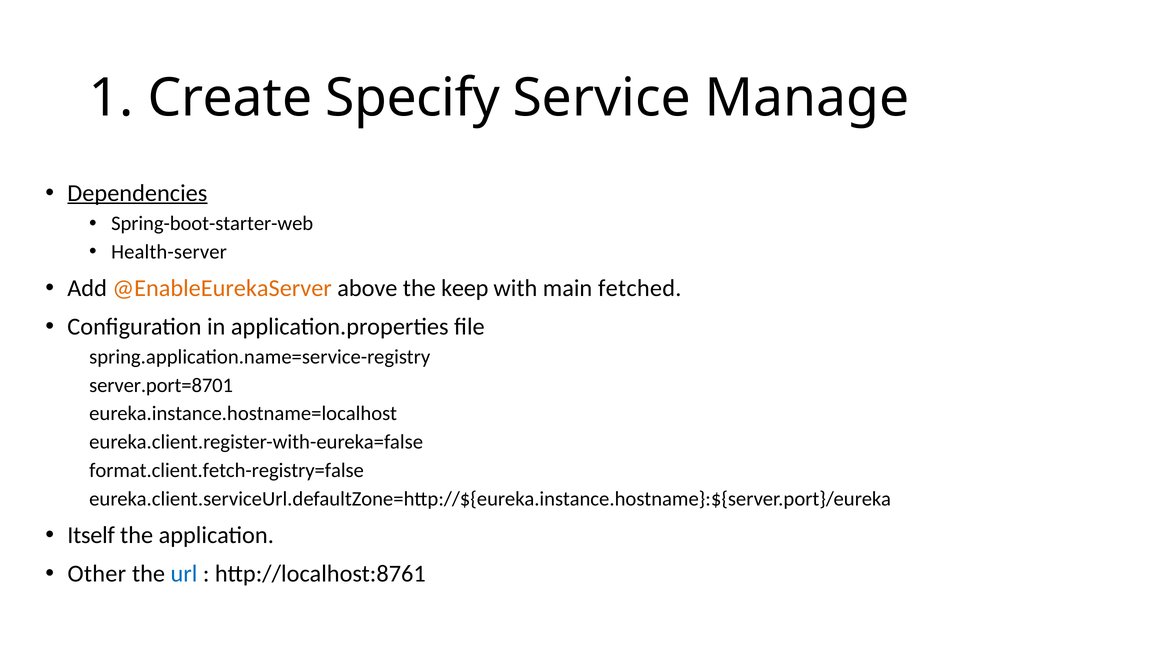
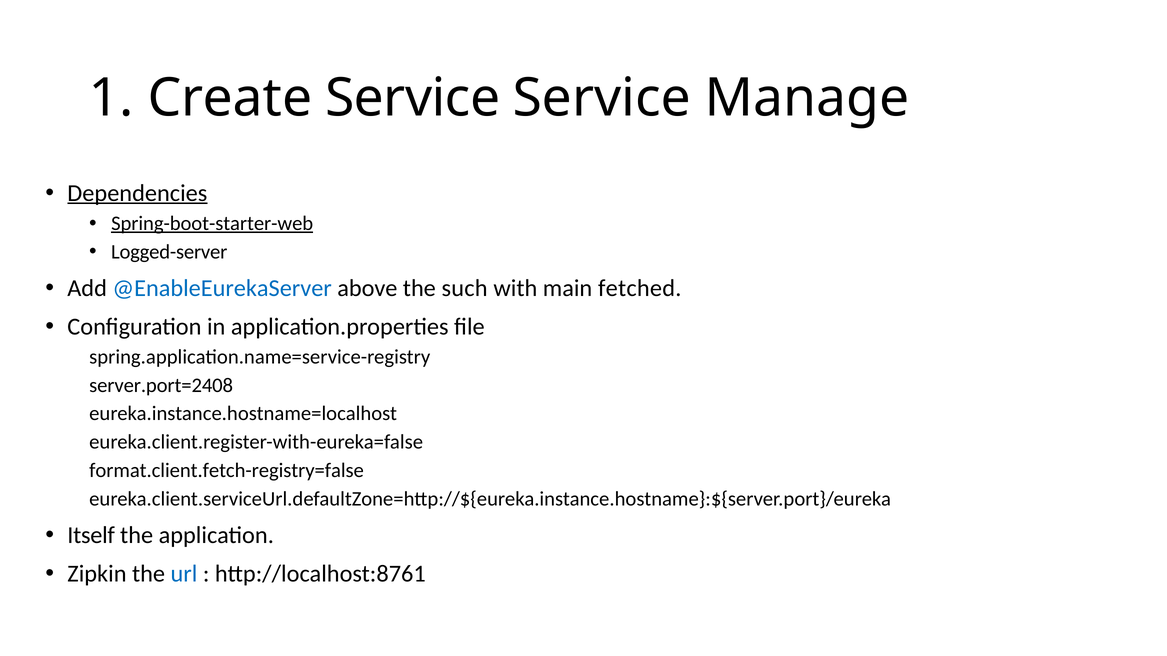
Create Specify: Specify -> Service
Spring-boot-starter-web underline: none -> present
Health-server: Health-server -> Logged-server
@EnableEurekaServer colour: orange -> blue
keep: keep -> such
server.port=8701: server.port=8701 -> server.port=2408
Other: Other -> Zipkin
